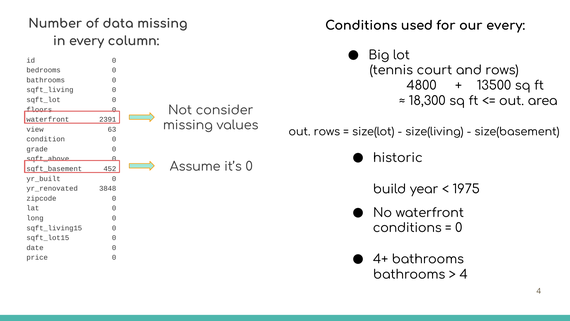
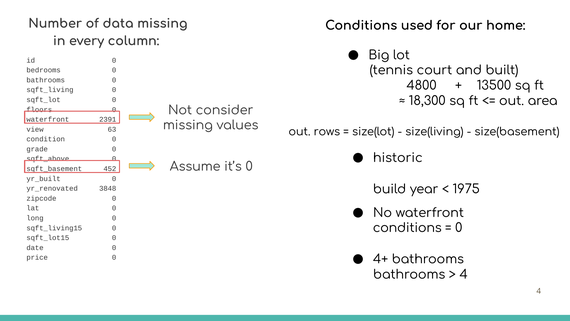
our every: every -> home
and rows: rows -> built
